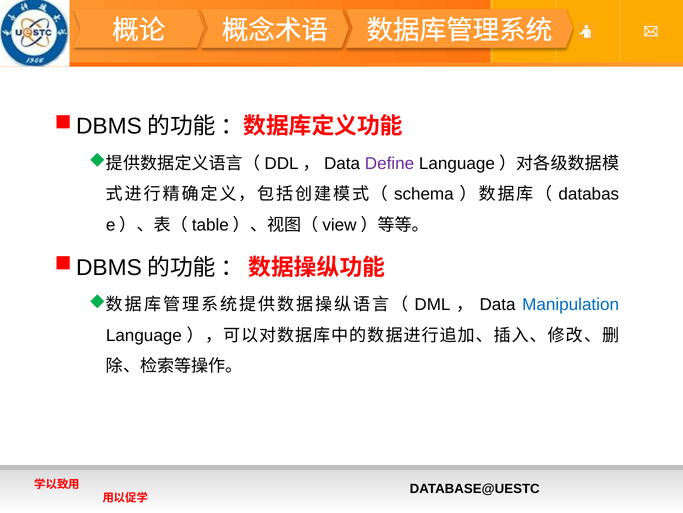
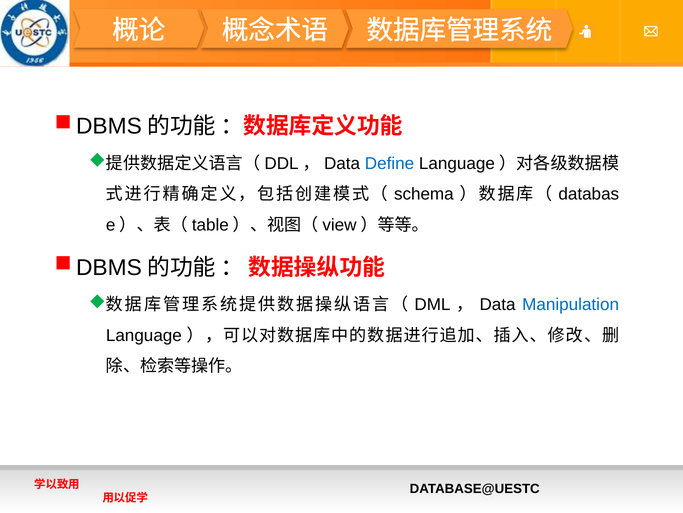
Define colour: purple -> blue
